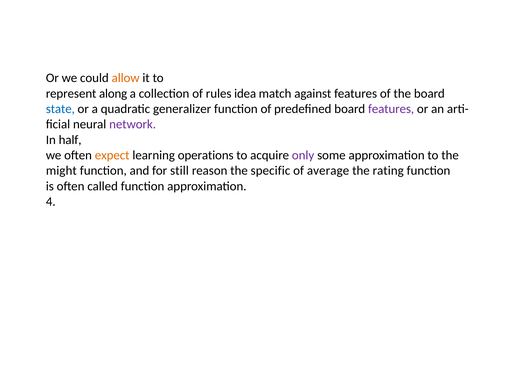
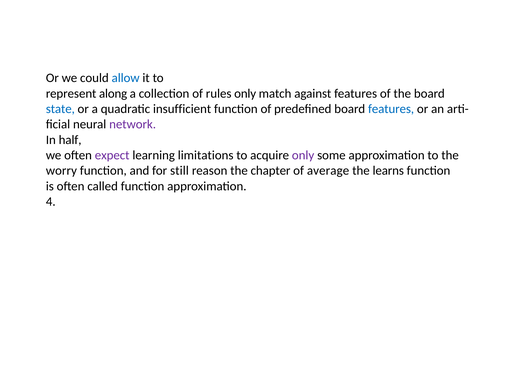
allow colour: orange -> blue
rules idea: idea -> only
generalizer: generalizer -> insufficient
features at (391, 109) colour: purple -> blue
expect colour: orange -> purple
operations: operations -> limitations
might: might -> worry
specific: specific -> chapter
rating: rating -> learns
